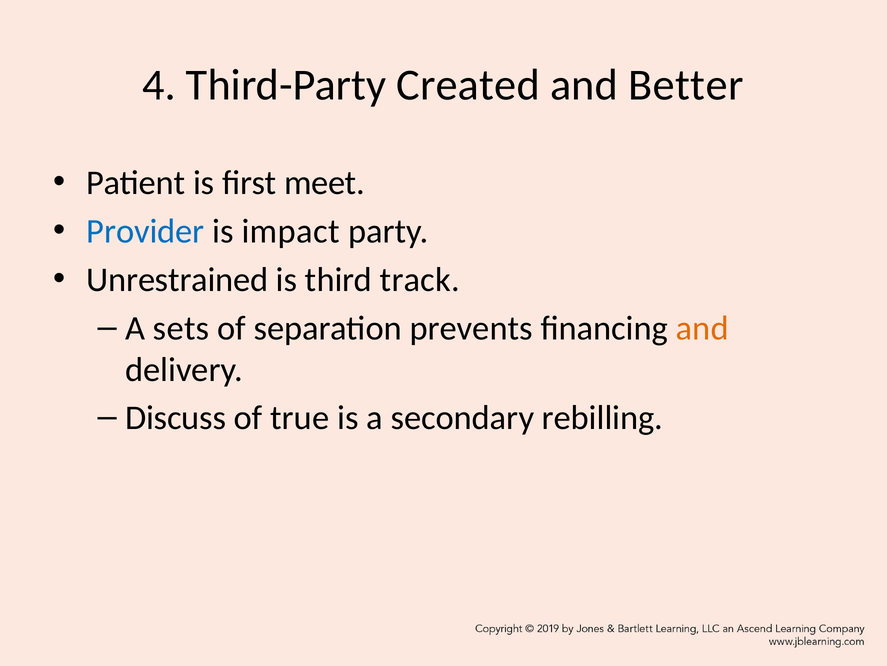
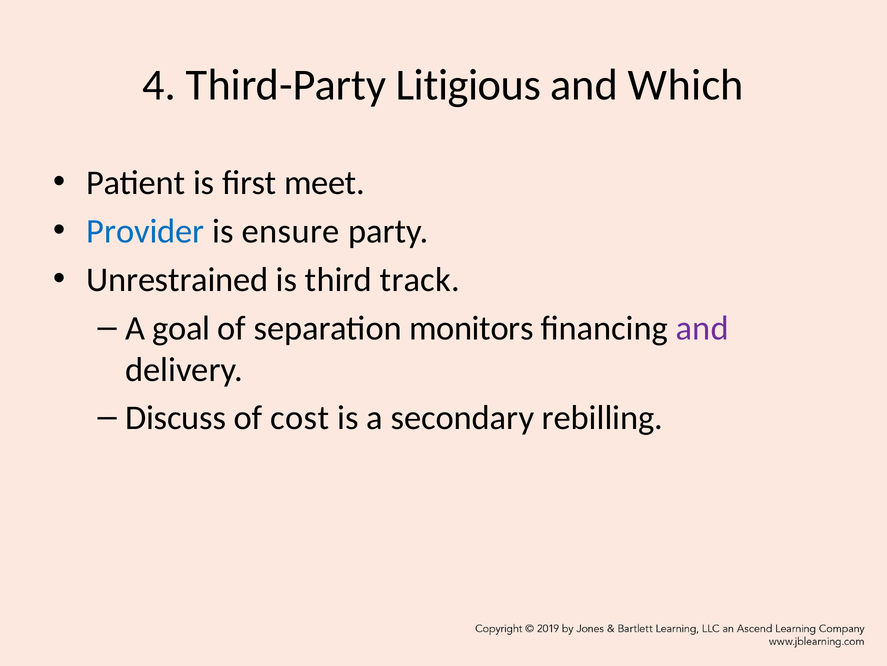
Created: Created -> Litigious
Better: Better -> Which
impact: impact -> ensure
sets: sets -> goal
prevents: prevents -> monitors
and at (702, 328) colour: orange -> purple
true: true -> cost
